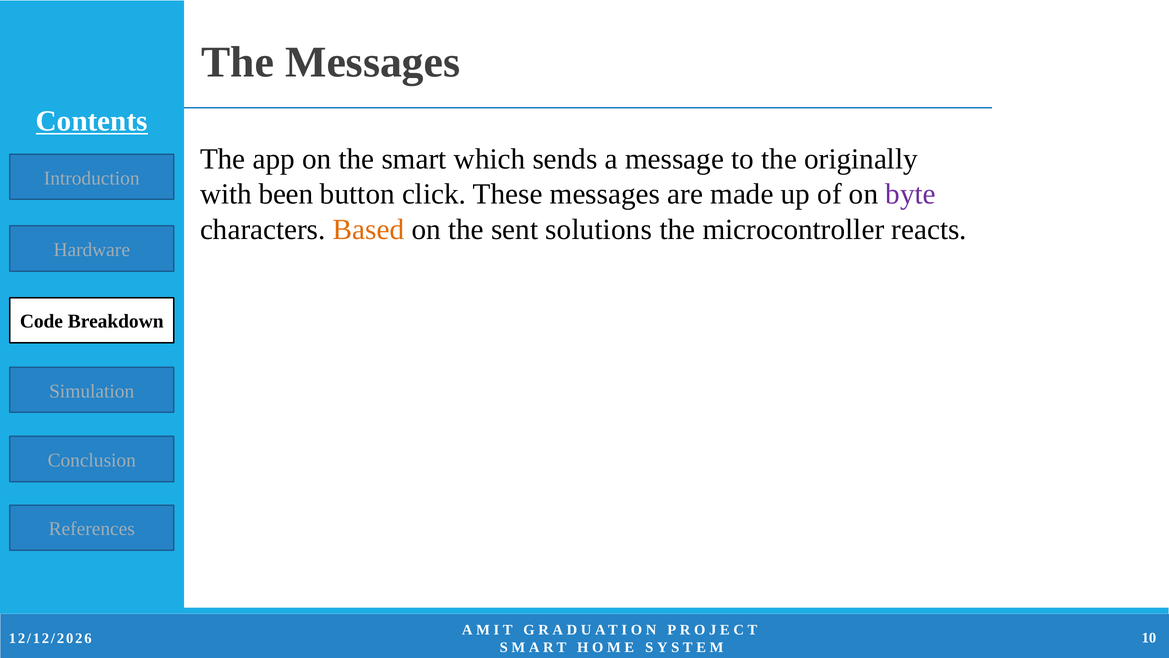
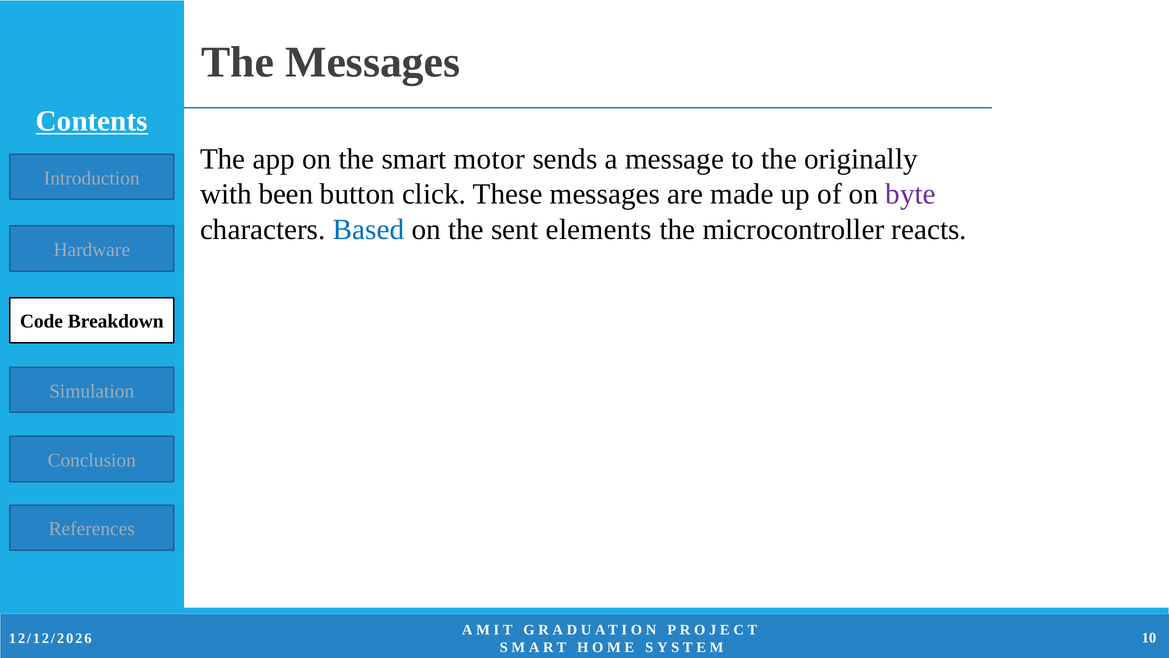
which: which -> motor
Based colour: orange -> blue
solutions: solutions -> elements
